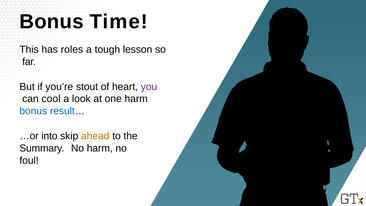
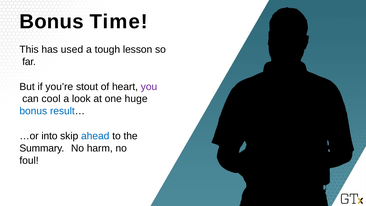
roles: roles -> used
one harm: harm -> huge
ahead colour: orange -> blue
